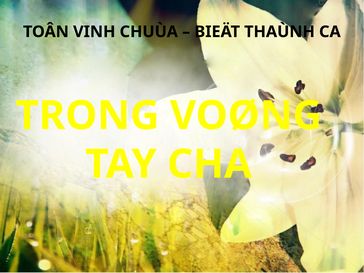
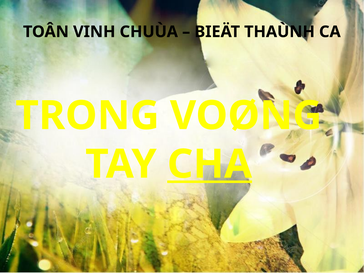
CHA underline: none -> present
